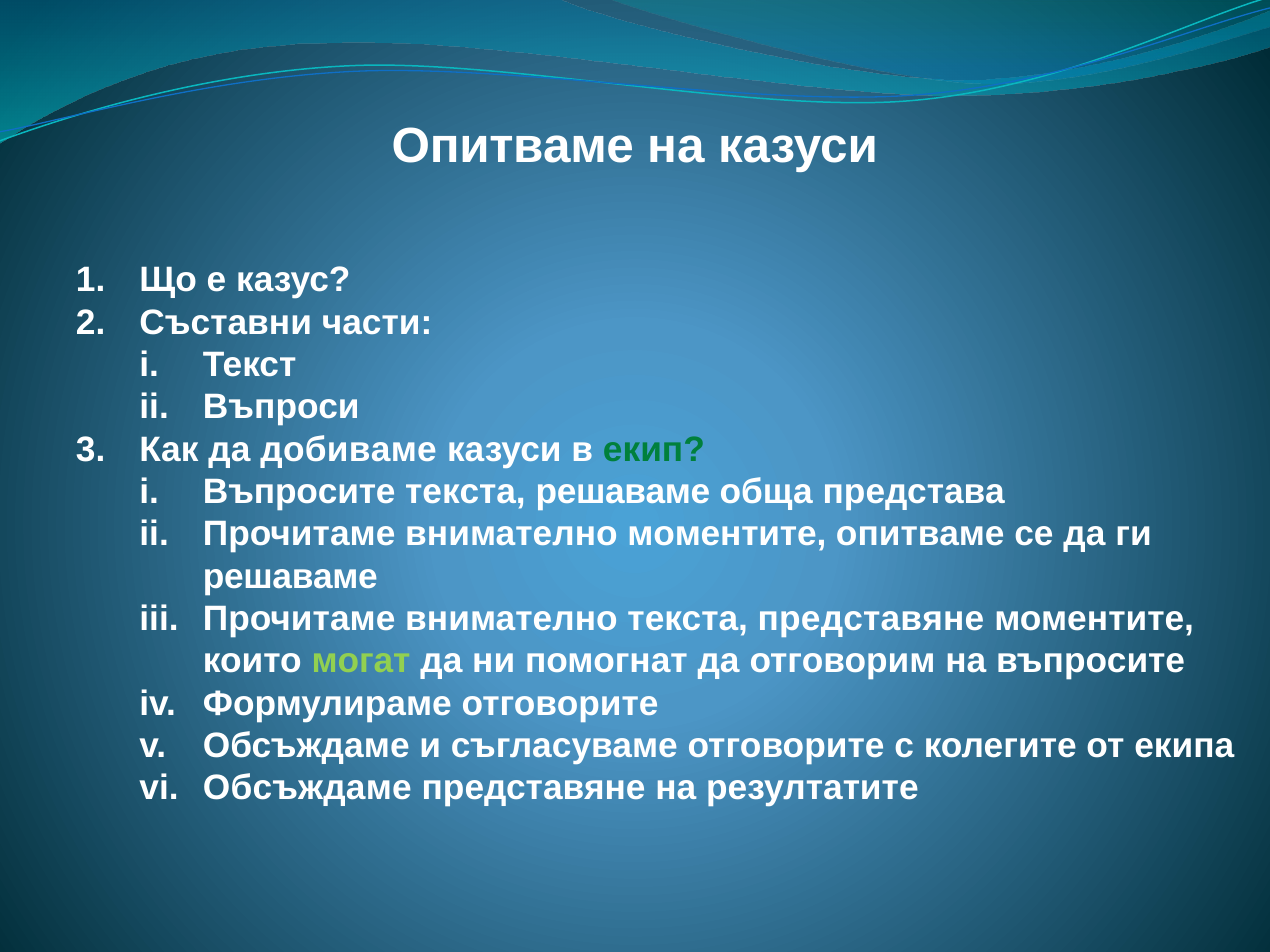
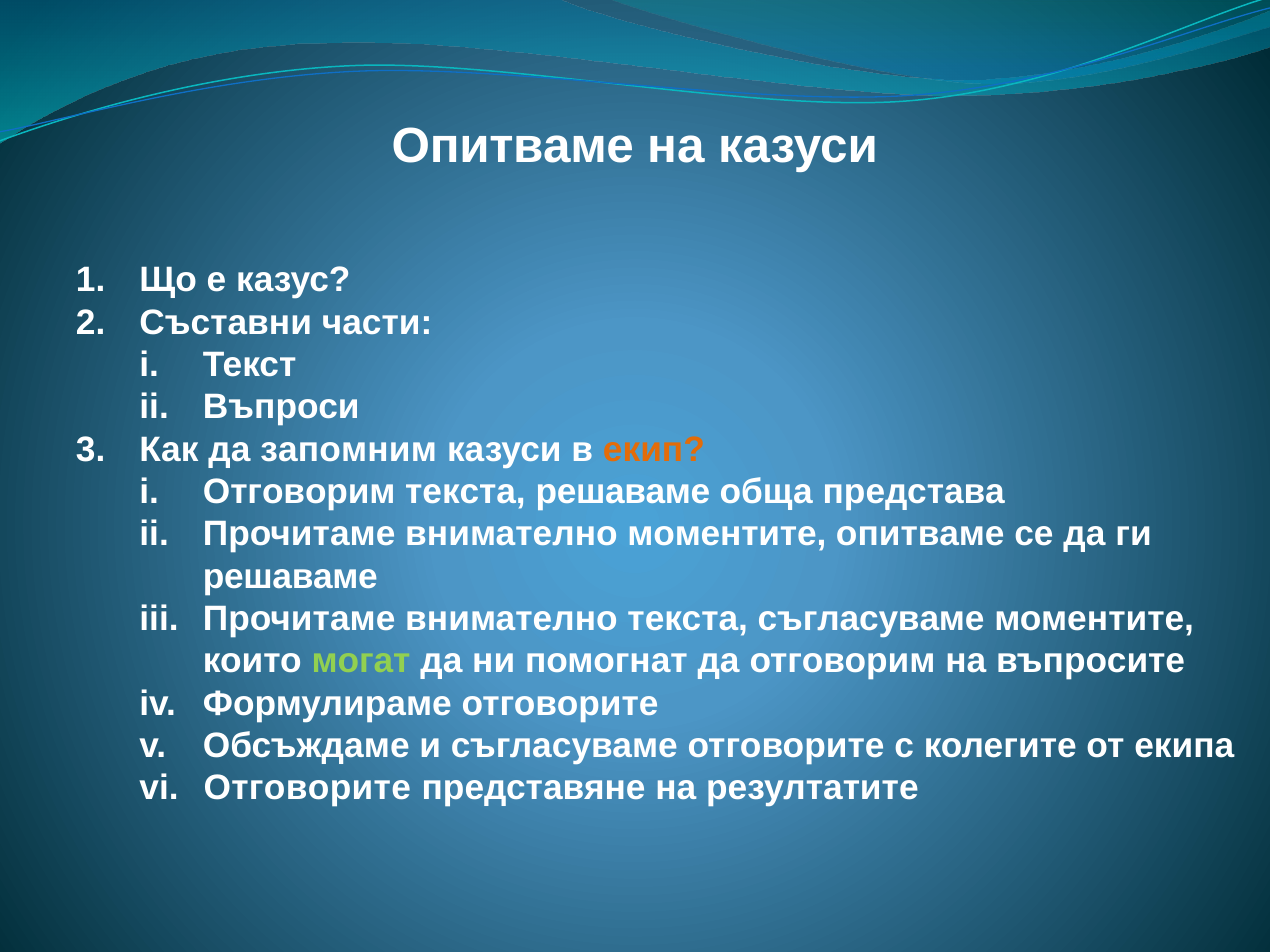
добиваме: добиваме -> запомним
екип colour: green -> orange
Въпросите at (299, 492): Въпросите -> Отговорим
текста представяне: представяне -> съгласуваме
Обсъждаме at (307, 789): Обсъждаме -> Отговорите
